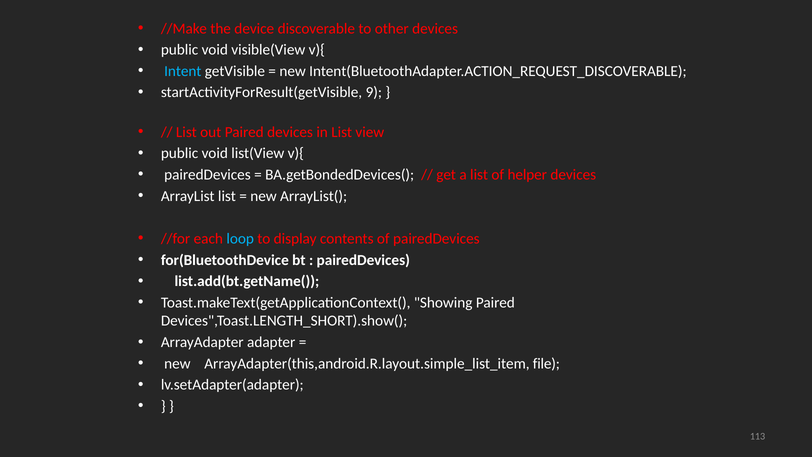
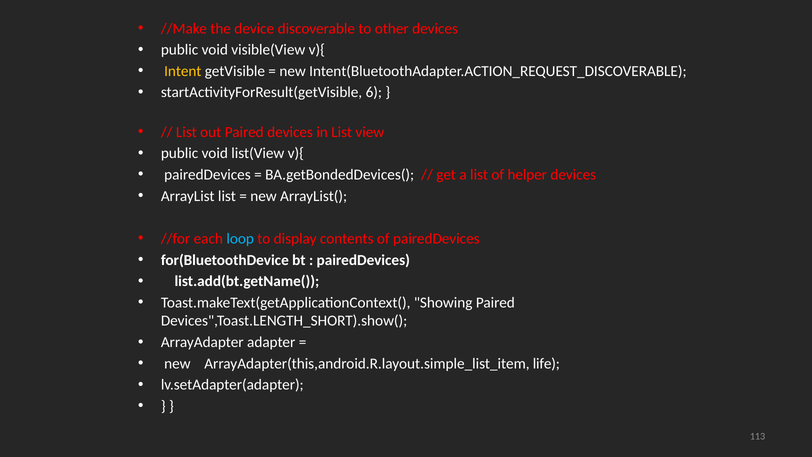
Intent colour: light blue -> yellow
9: 9 -> 6
file: file -> life
